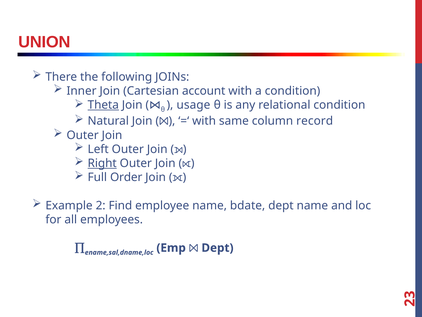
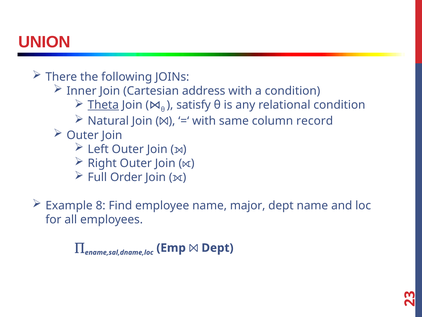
account: account -> address
usage: usage -> satisfy
Right underline: present -> none
Example 2: 2 -> 8
bdate: bdate -> major
